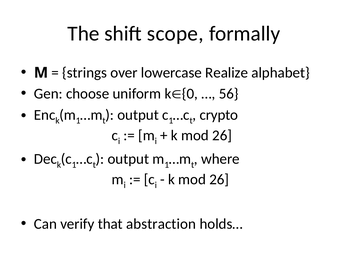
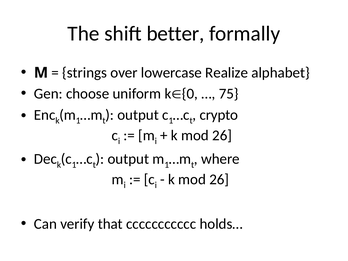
scope: scope -> better
56: 56 -> 75
abstraction: abstraction -> ccccccccccc
